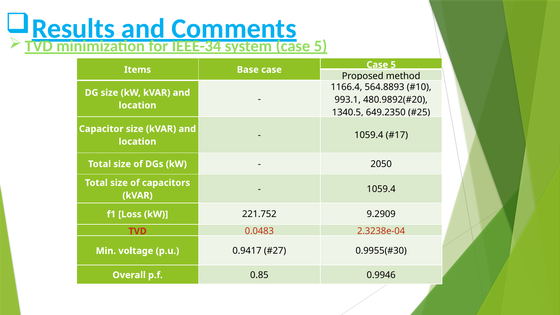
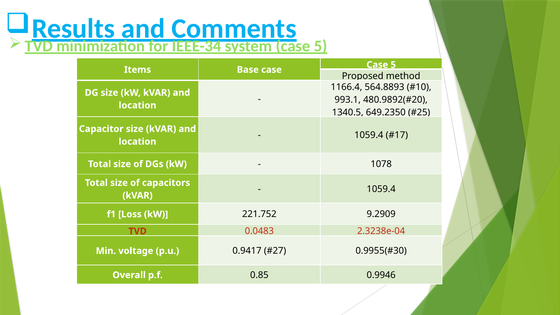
2050: 2050 -> 1078
